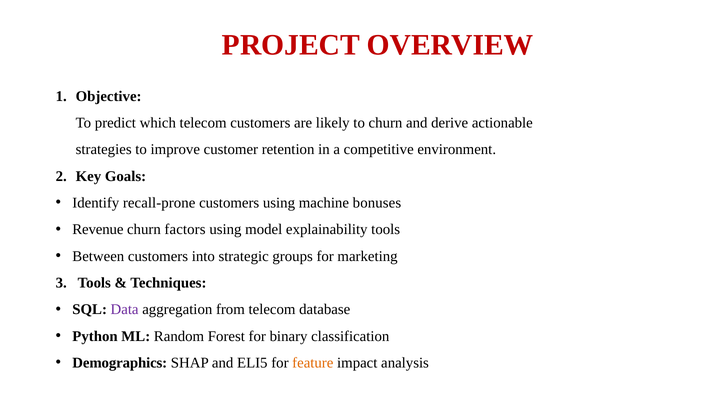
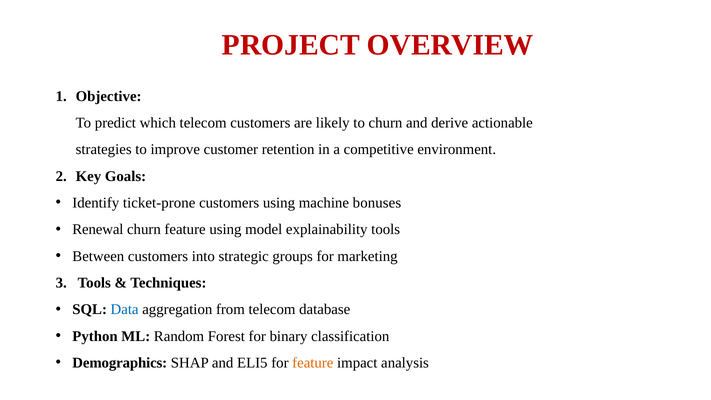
recall-prone: recall-prone -> ticket-prone
Revenue: Revenue -> Renewal
churn factors: factors -> feature
Data colour: purple -> blue
